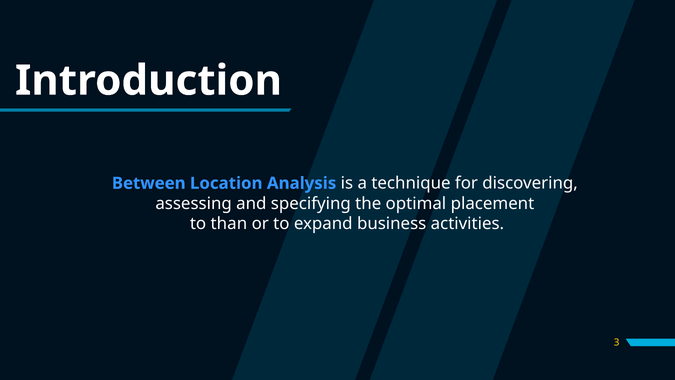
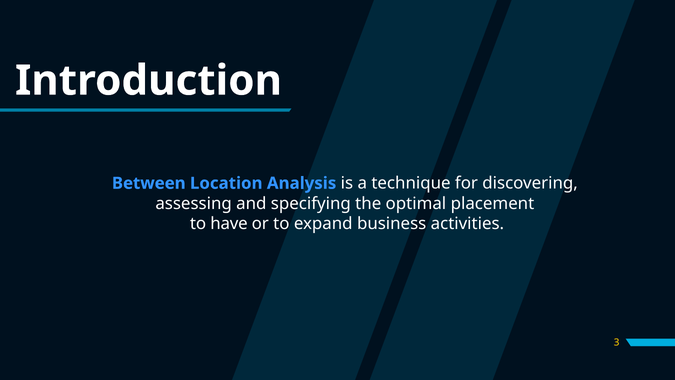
than: than -> have
